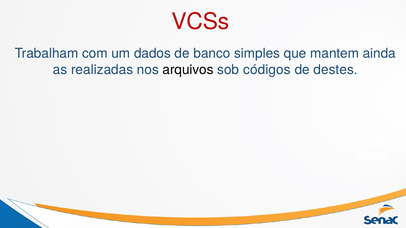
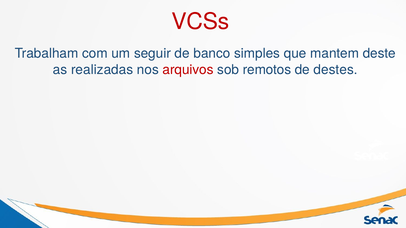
dados: dados -> seguir
ainda: ainda -> deste
arquivos colour: black -> red
códigos: códigos -> remotos
